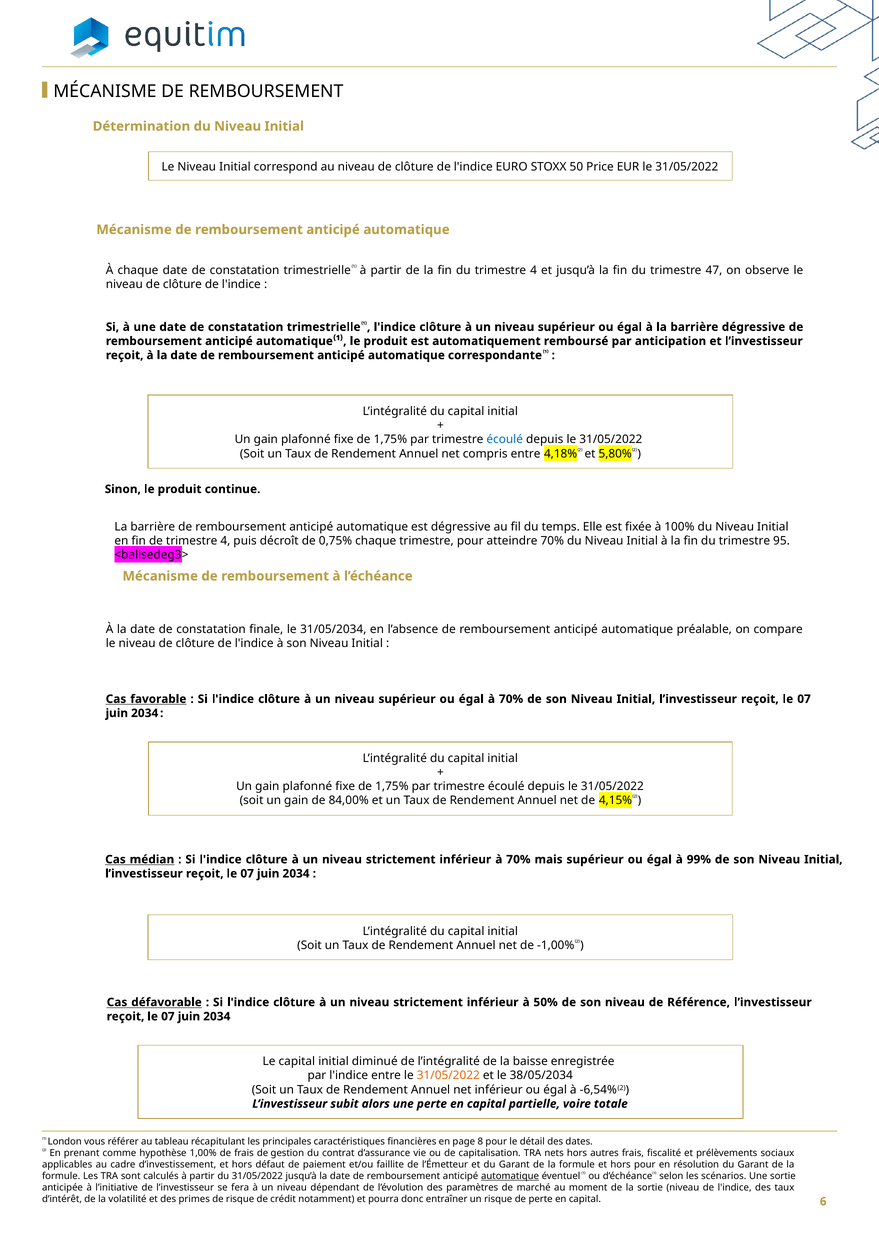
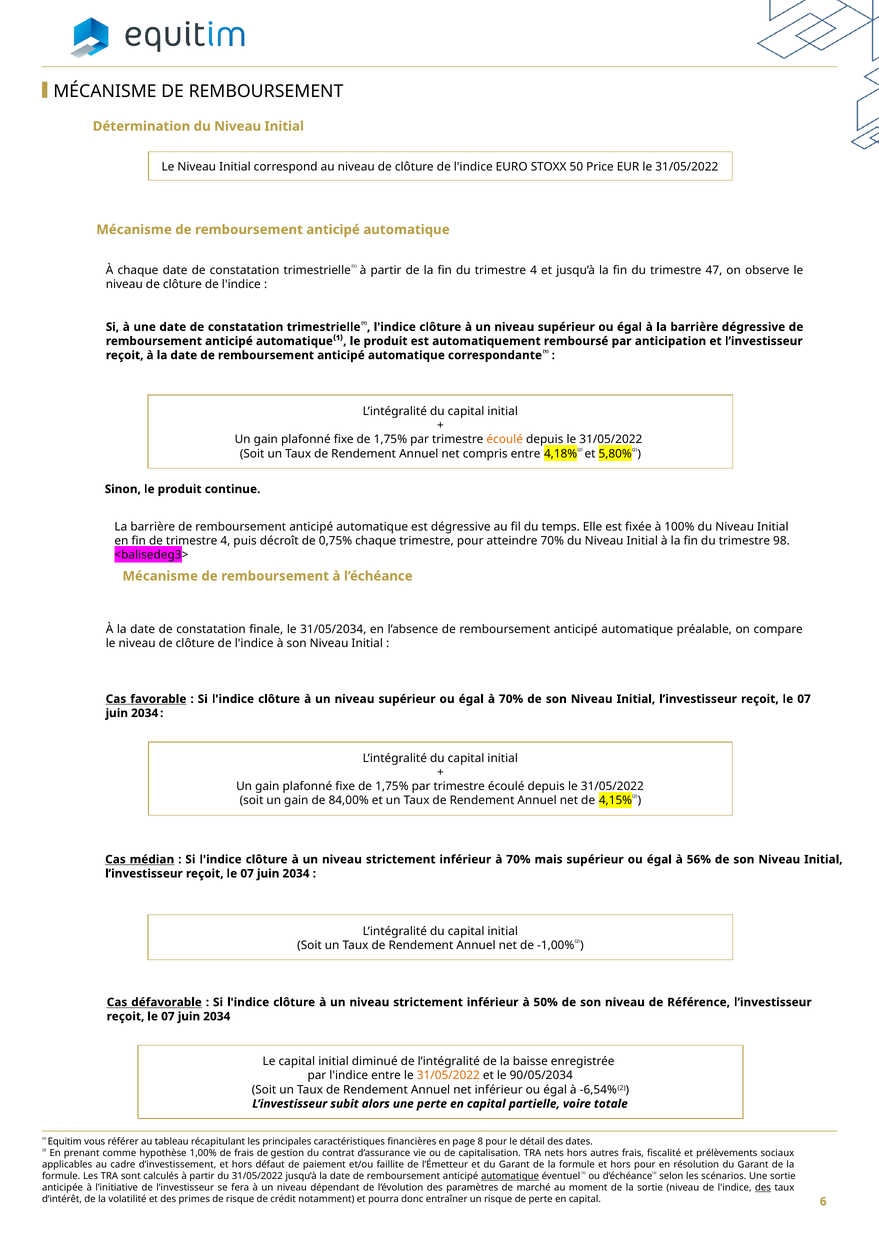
écoulé at (505, 440) colour: blue -> orange
95: 95 -> 98
99%: 99% -> 56%
38/05/2034: 38/05/2034 -> 90/05/2034
London: London -> Equitim
des at (763, 1188) underline: none -> present
